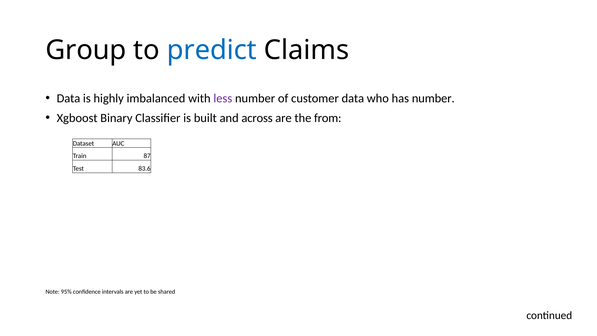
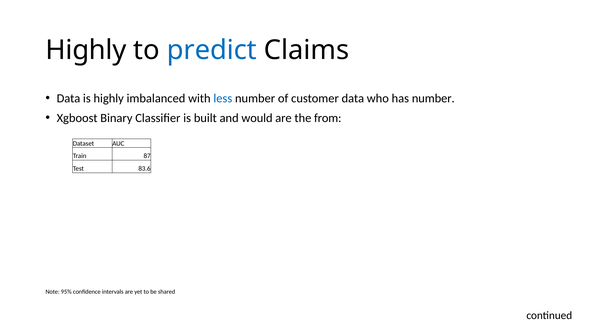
Group at (86, 50): Group -> Highly
less colour: purple -> blue
across: across -> would
